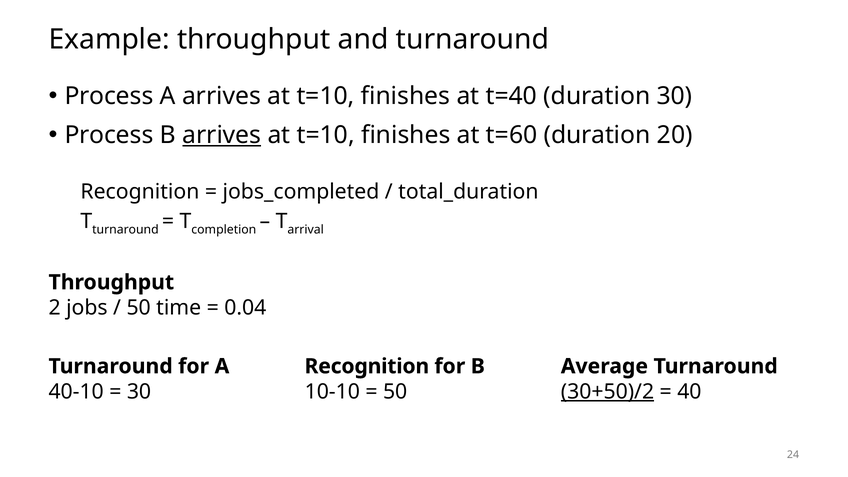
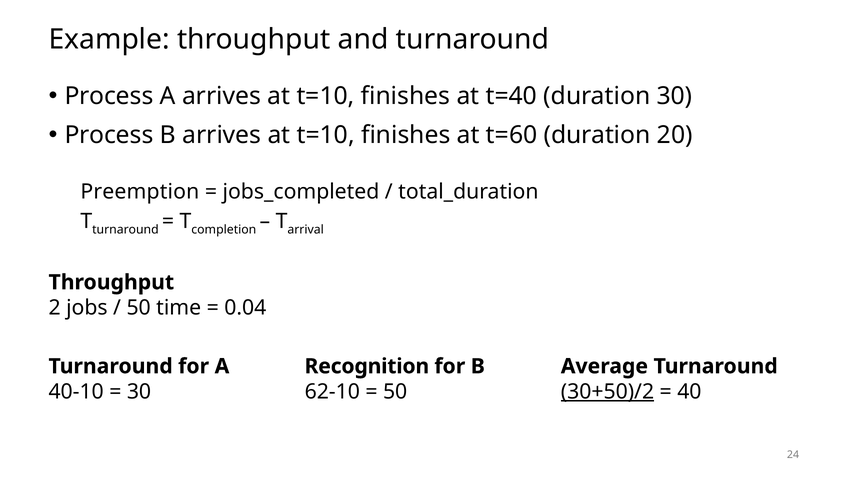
arrives at (222, 135) underline: present -> none
Recognition at (140, 192): Recognition -> Preemption
10-10: 10-10 -> 62-10
